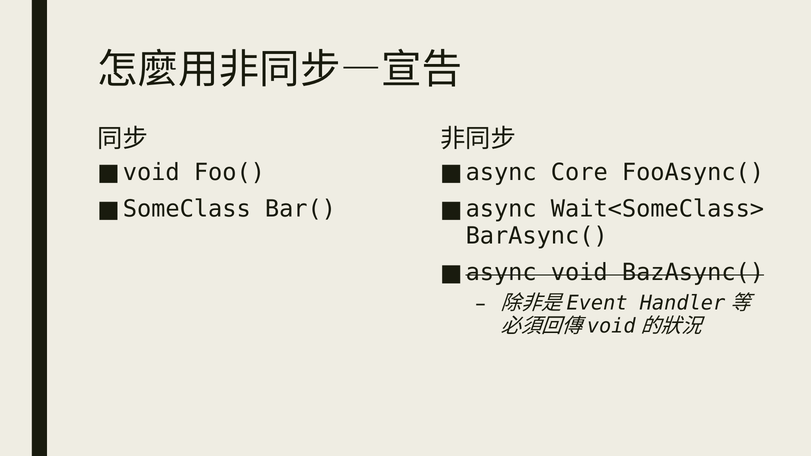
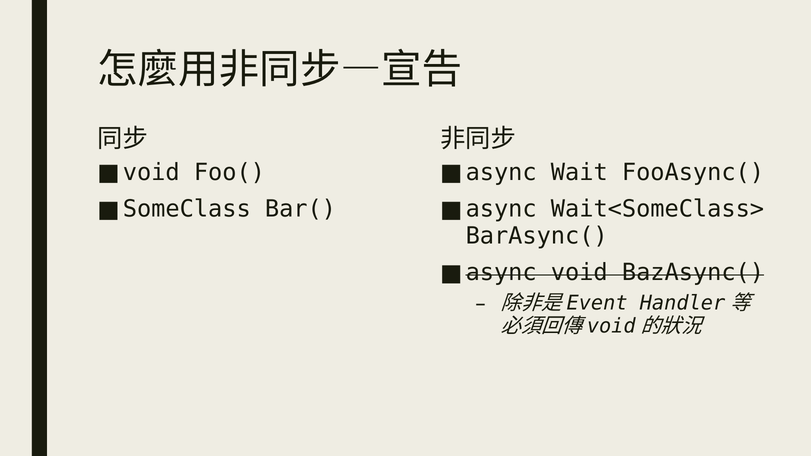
Core: Core -> Wait
